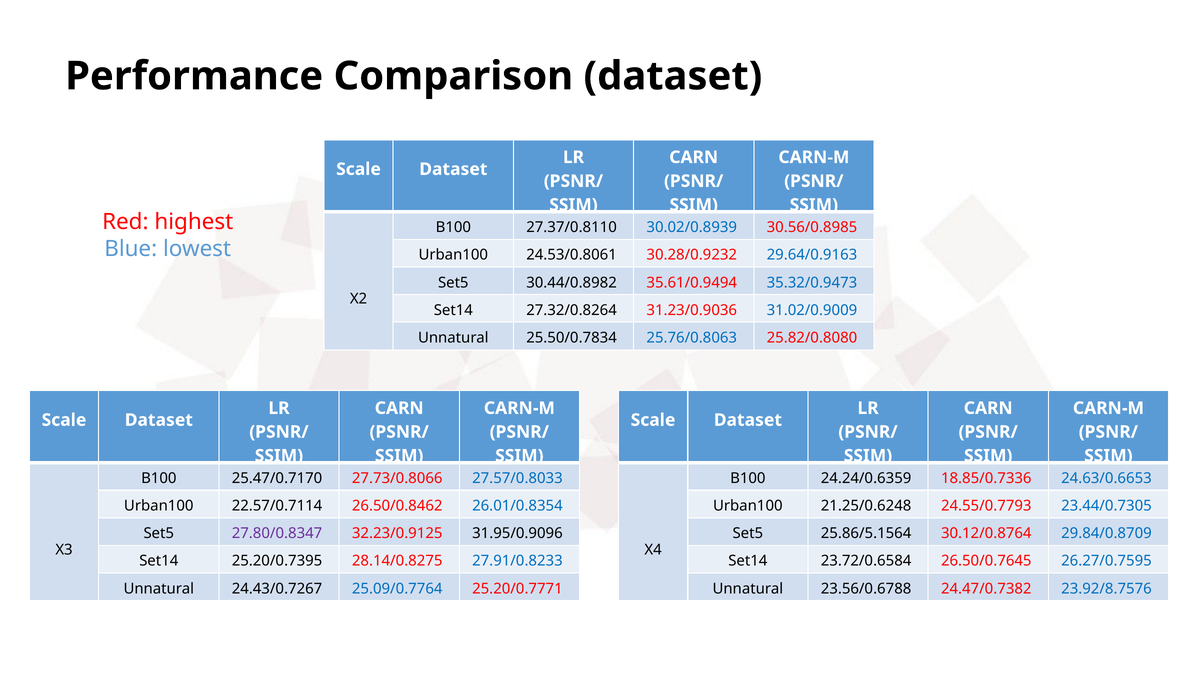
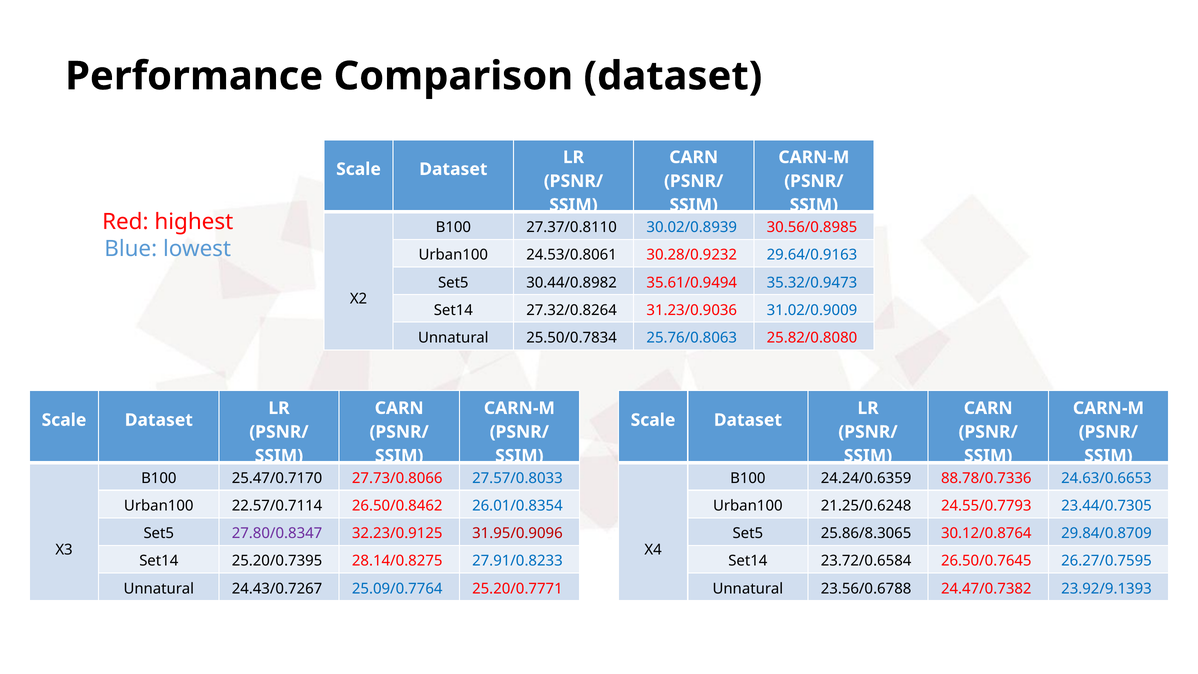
18.85/0.7336: 18.85/0.7336 -> 88.78/0.7336
31.95/0.9096 colour: black -> red
25.86/5.1564: 25.86/5.1564 -> 25.86/8.3065
23.92/8.7576: 23.92/8.7576 -> 23.92/9.1393
